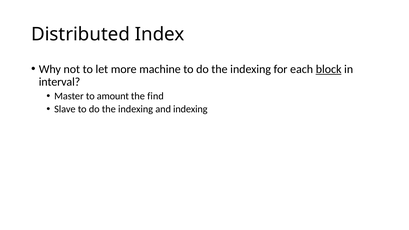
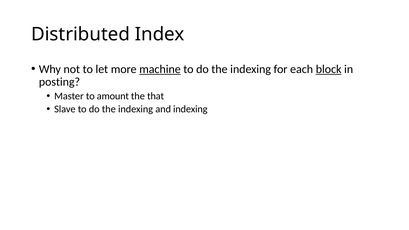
machine underline: none -> present
interval: interval -> posting
find: find -> that
